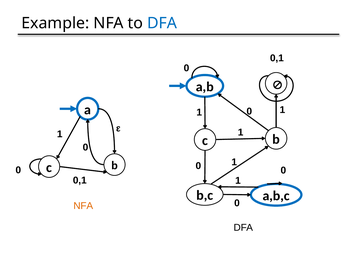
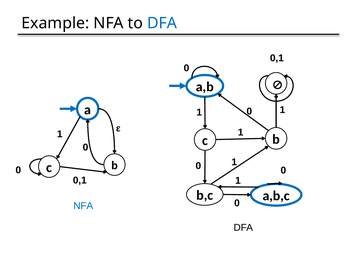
NFA at (83, 206) colour: orange -> blue
